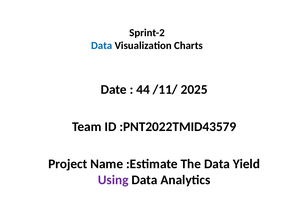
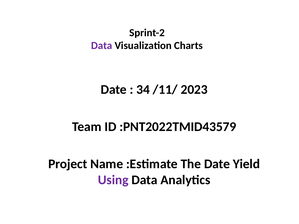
Data at (102, 46) colour: blue -> purple
44: 44 -> 34
2025: 2025 -> 2023
The Data: Data -> Date
